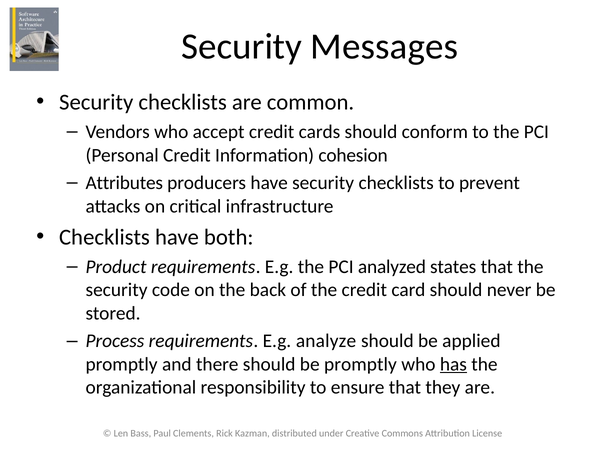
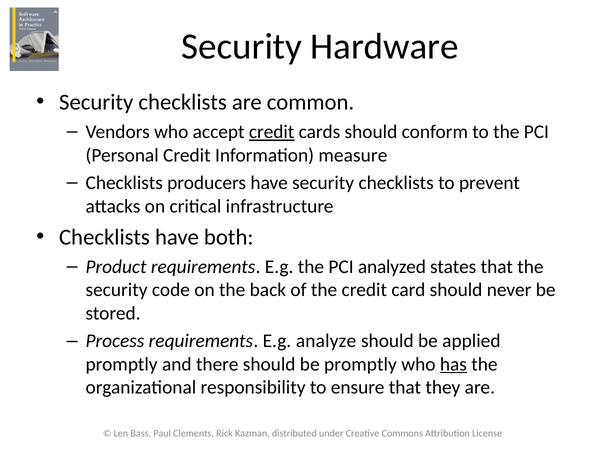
Messages: Messages -> Hardware
credit at (272, 132) underline: none -> present
cohesion: cohesion -> measure
Attributes at (124, 183): Attributes -> Checklists
